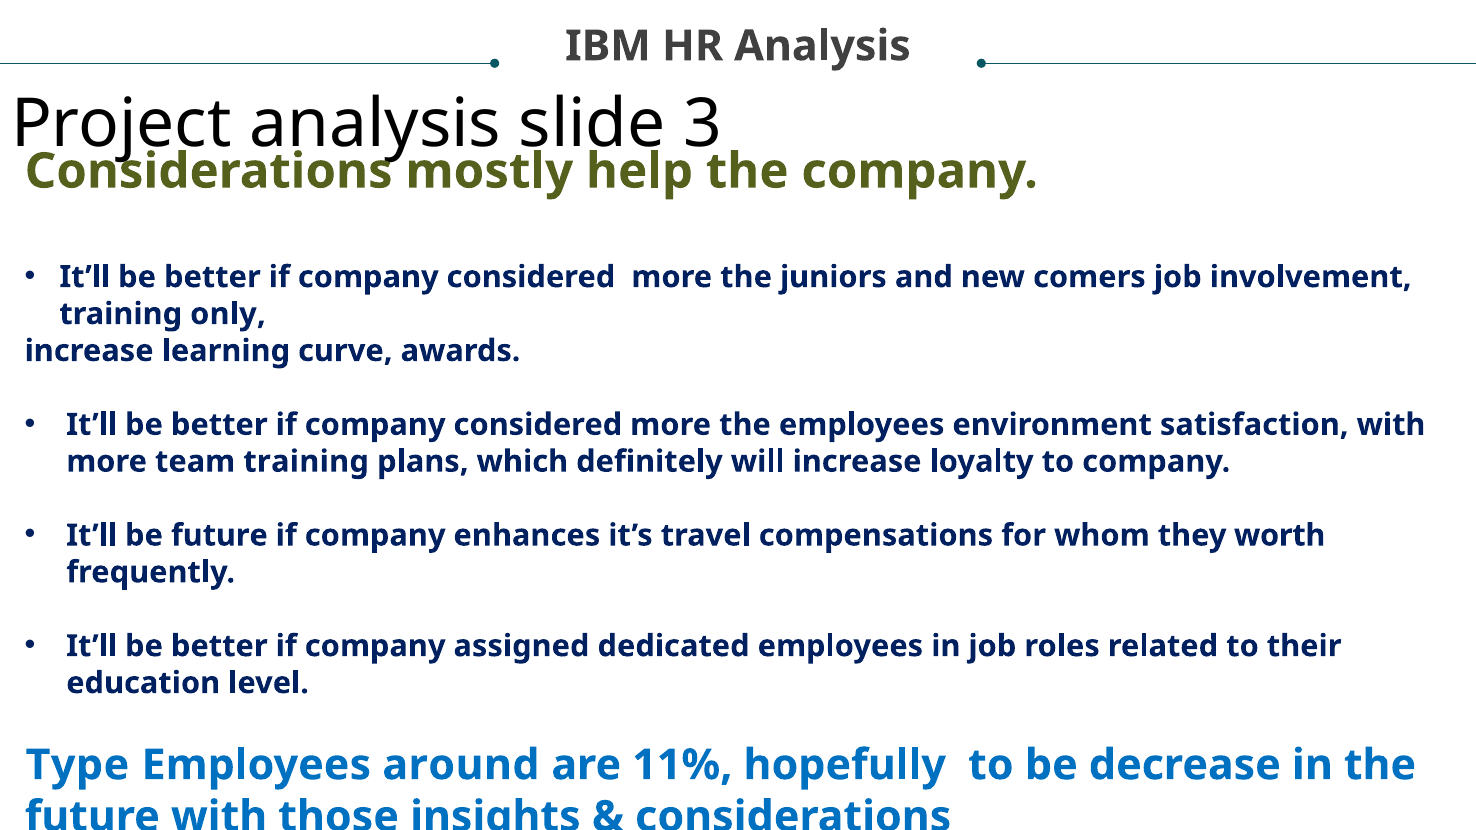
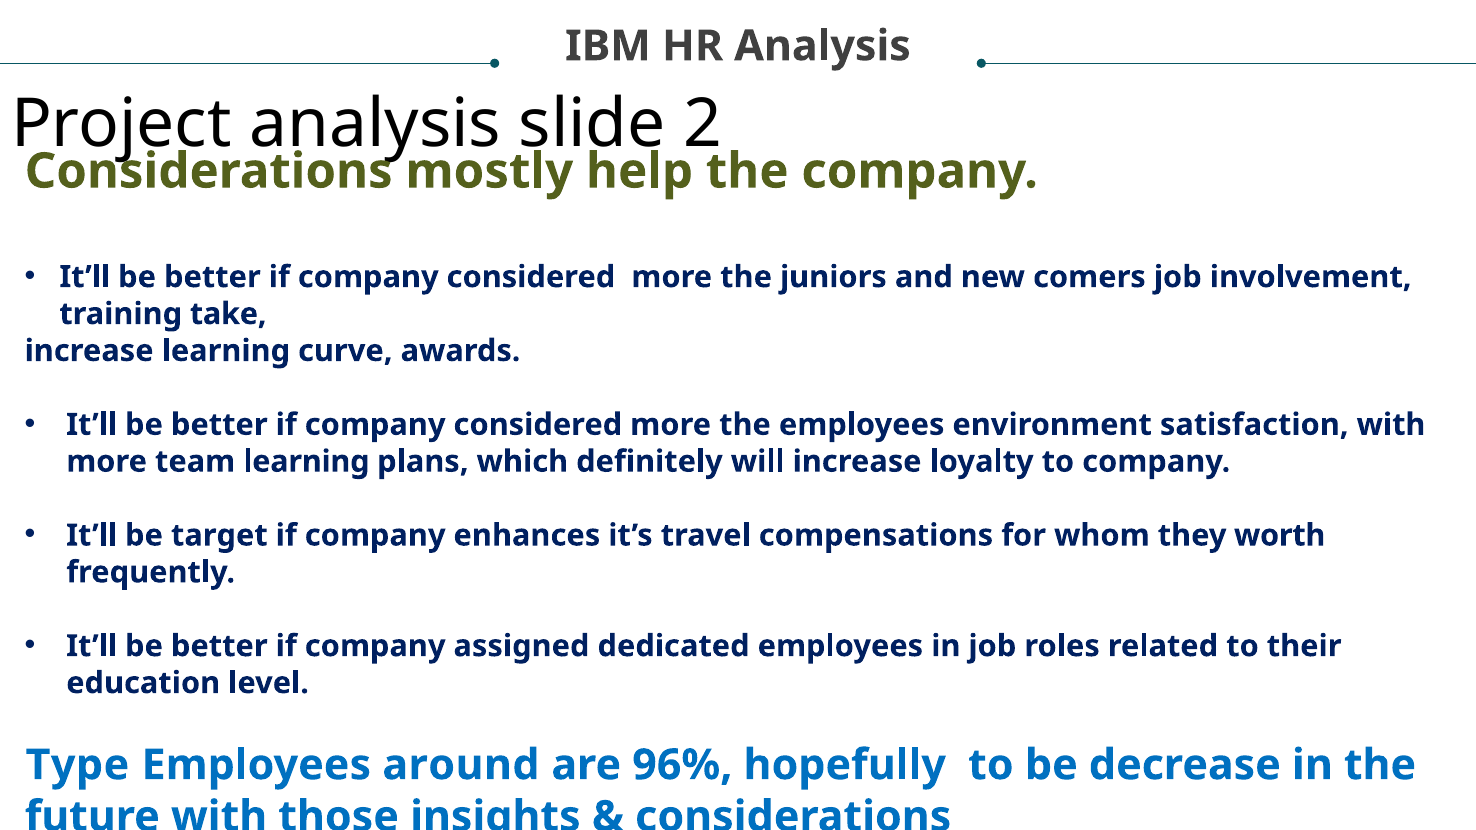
3: 3 -> 2
only: only -> take
team training: training -> learning
be future: future -> target
11%: 11% -> 96%
